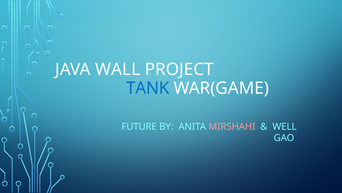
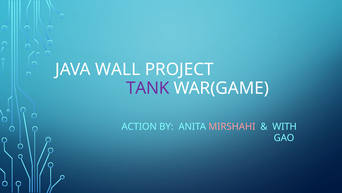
TANK colour: blue -> purple
FUTURE: FUTURE -> ACTION
WELL: WELL -> WITH
